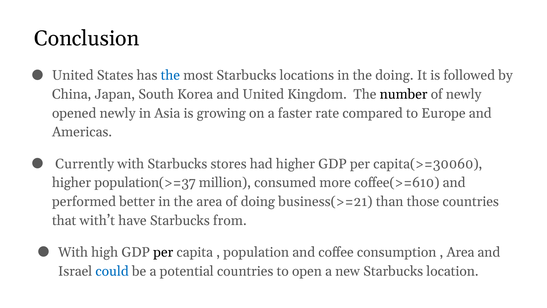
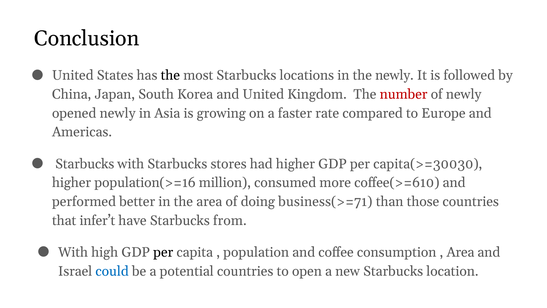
the at (170, 75) colour: blue -> black
the doing: doing -> newly
number colour: black -> red
Currently at (85, 164): Currently -> Starbucks
capita(>=30060: capita(>=30060 -> capita(>=30030
population(>=37: population(>=37 -> population(>=16
business(>=21: business(>=21 -> business(>=71
with’t: with’t -> infer’t
